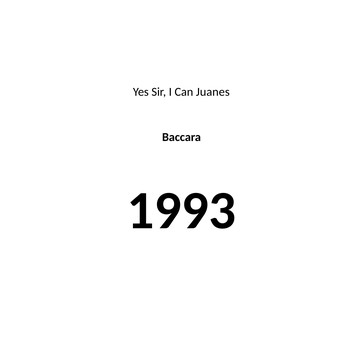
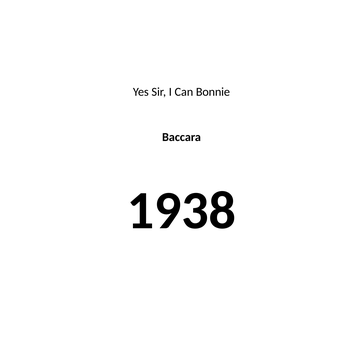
Juanes: Juanes -> Bonnie
1993: 1993 -> 1938
